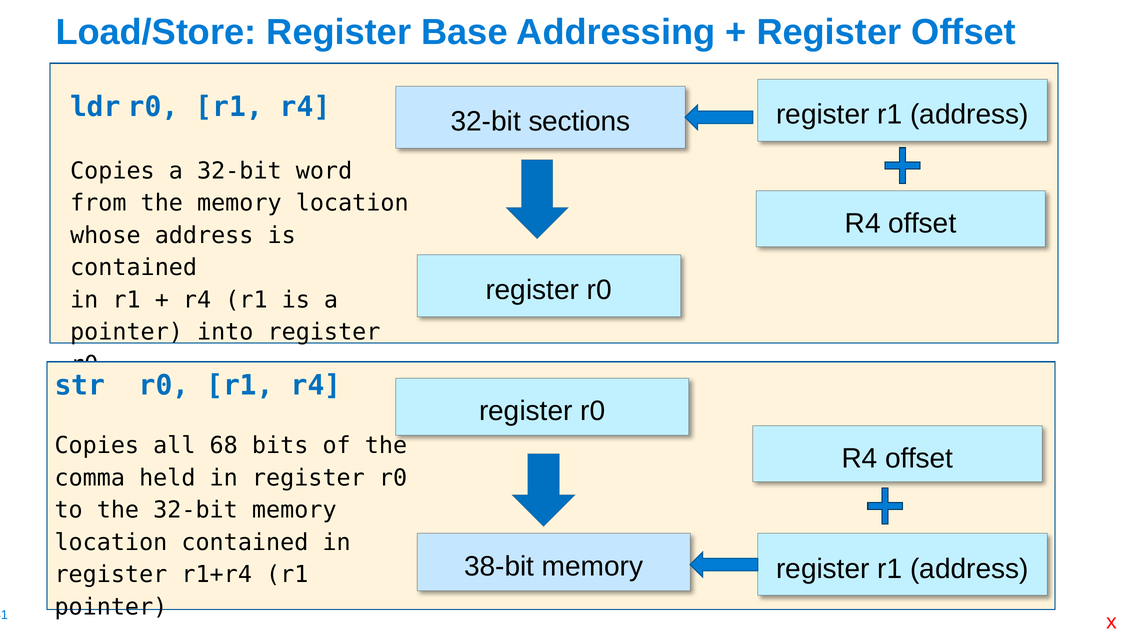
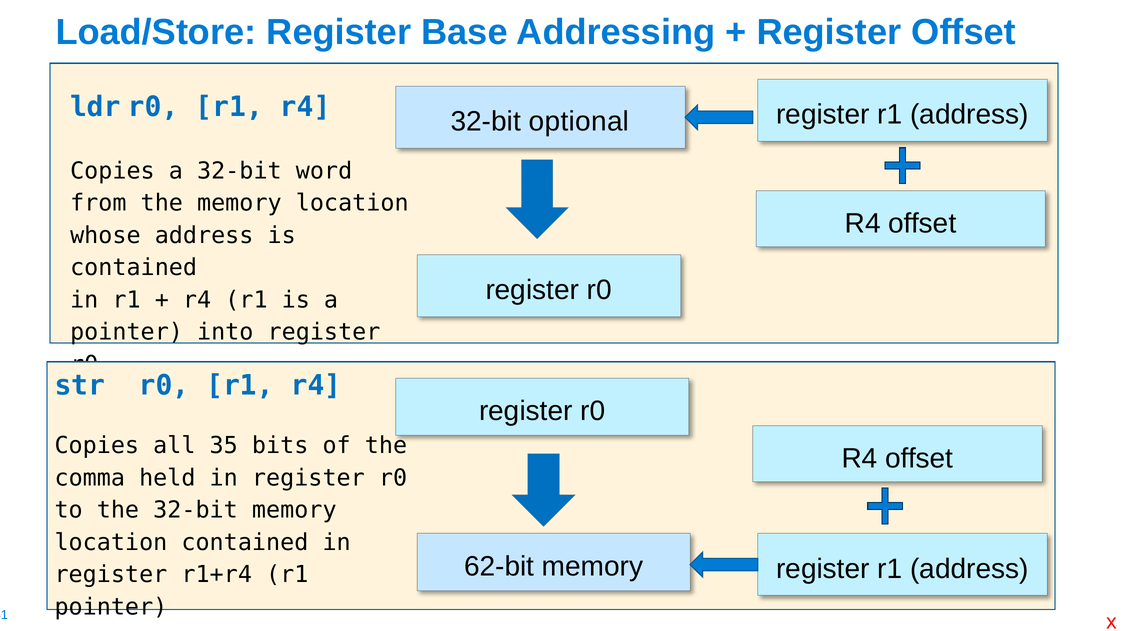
sections: sections -> optional
68: 68 -> 35
38-bit: 38-bit -> 62-bit
